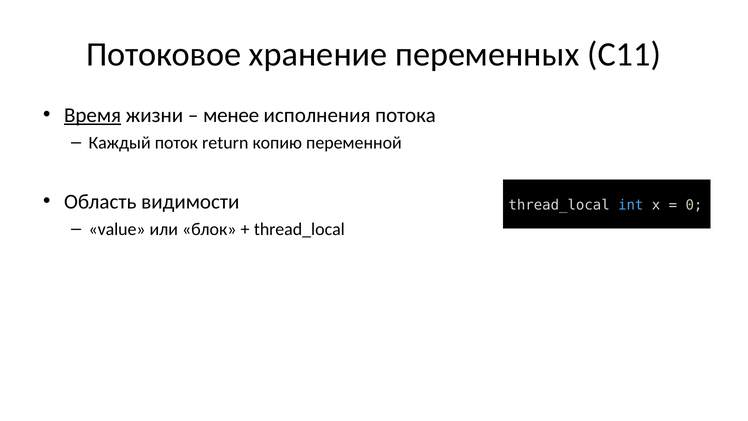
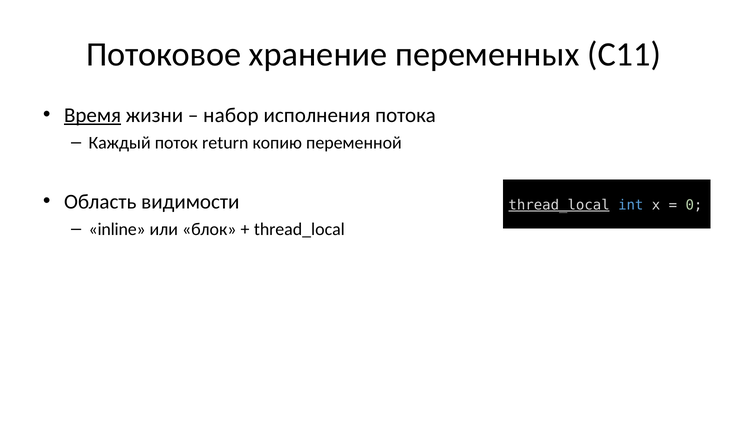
менее: менее -> набор
thread_local at (559, 205) underline: none -> present
value: value -> inline
